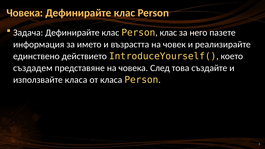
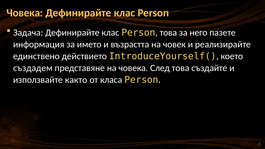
Person клас: клас -> това
използвайте класа: класа -> както
